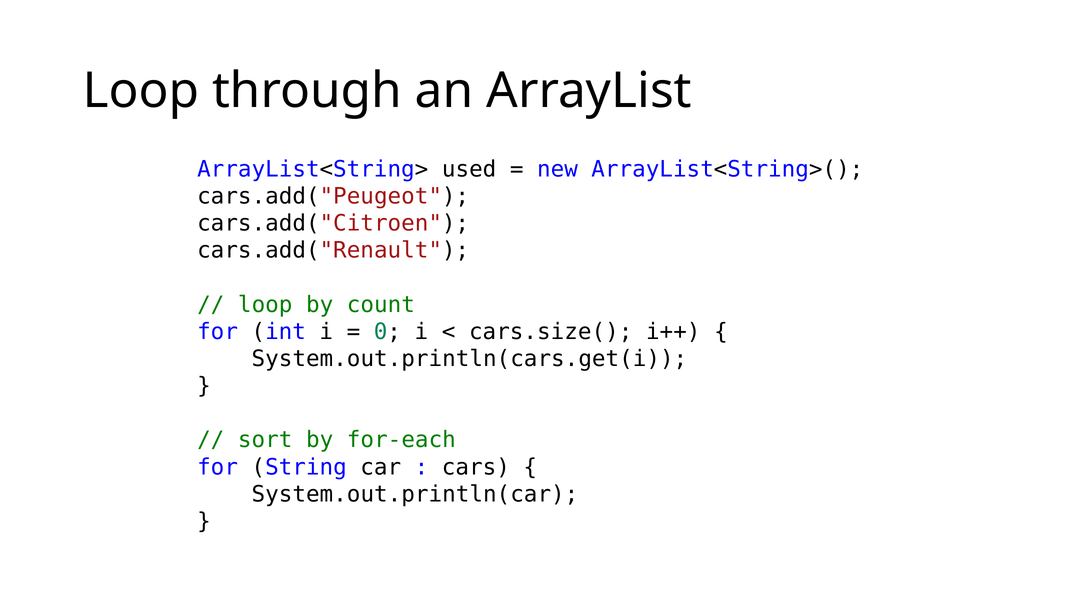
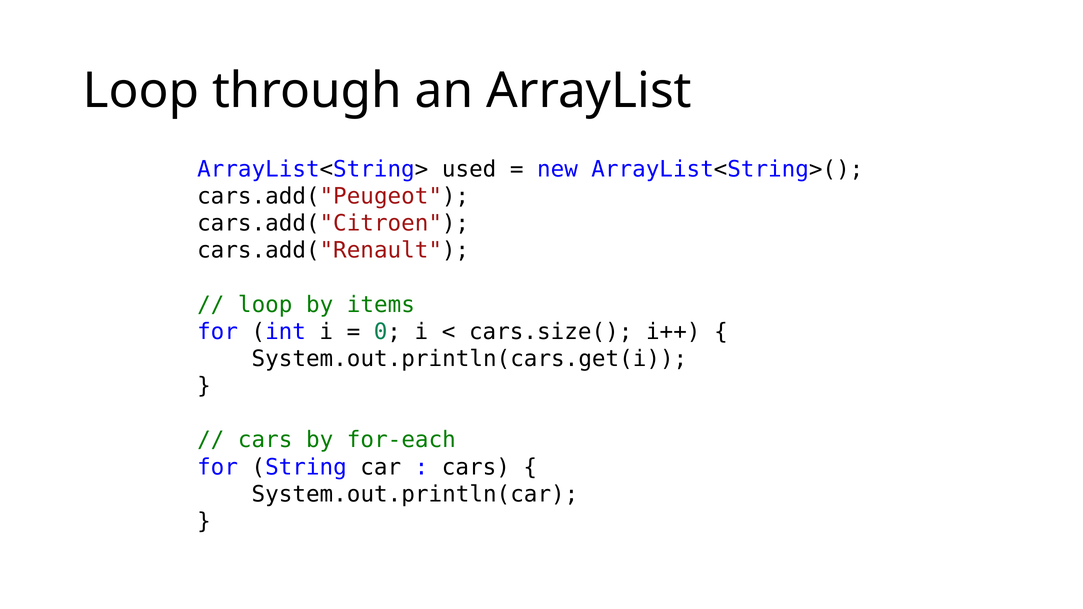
count: count -> items
sort at (265, 440): sort -> cars
